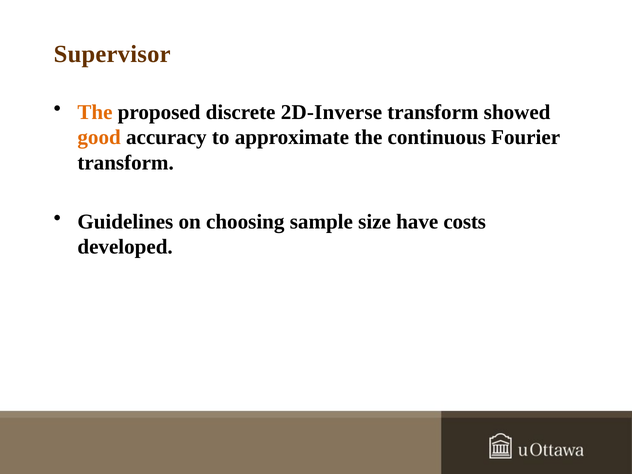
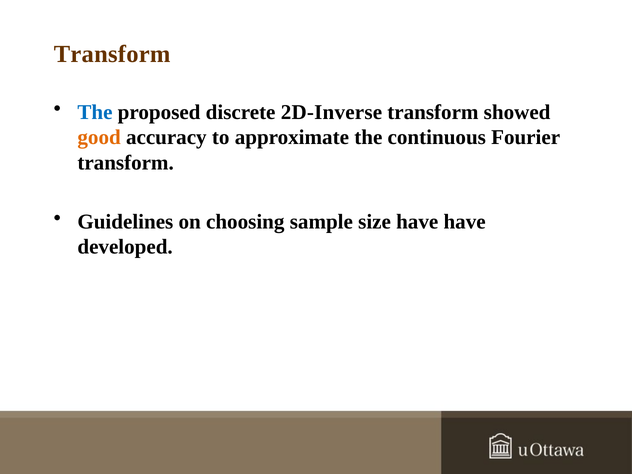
Supervisor at (112, 54): Supervisor -> Transform
The at (95, 112) colour: orange -> blue
have costs: costs -> have
